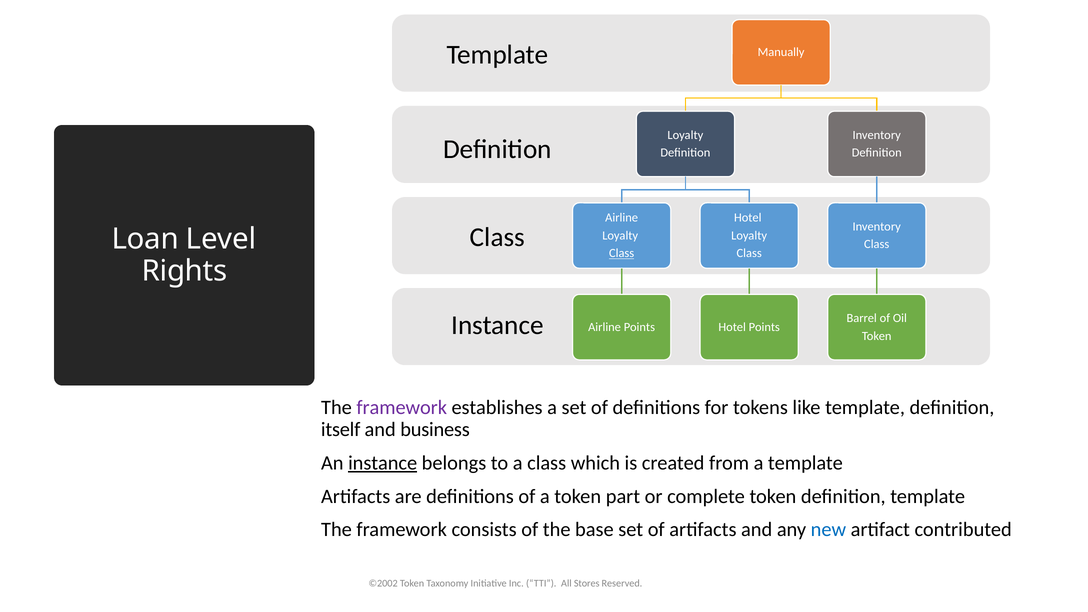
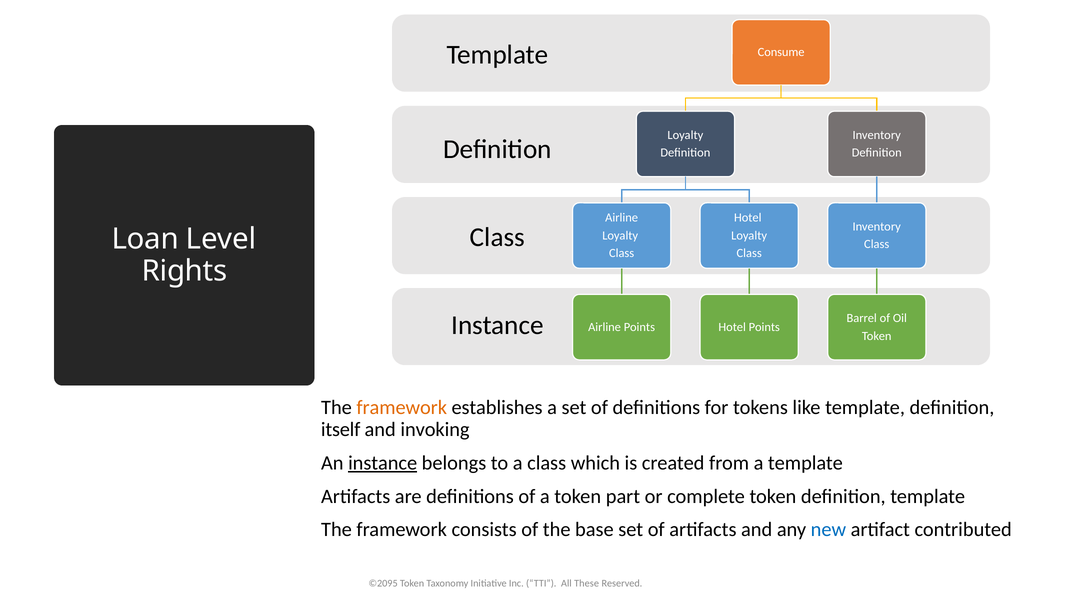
Manually: Manually -> Consume
Class at (622, 253) underline: present -> none
framework at (402, 408) colour: purple -> orange
business: business -> invoking
©2002: ©2002 -> ©2095
Stores: Stores -> These
